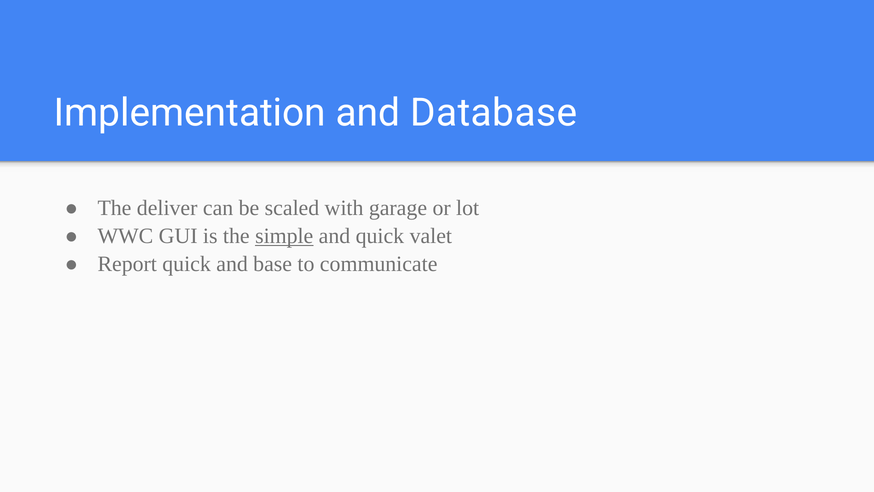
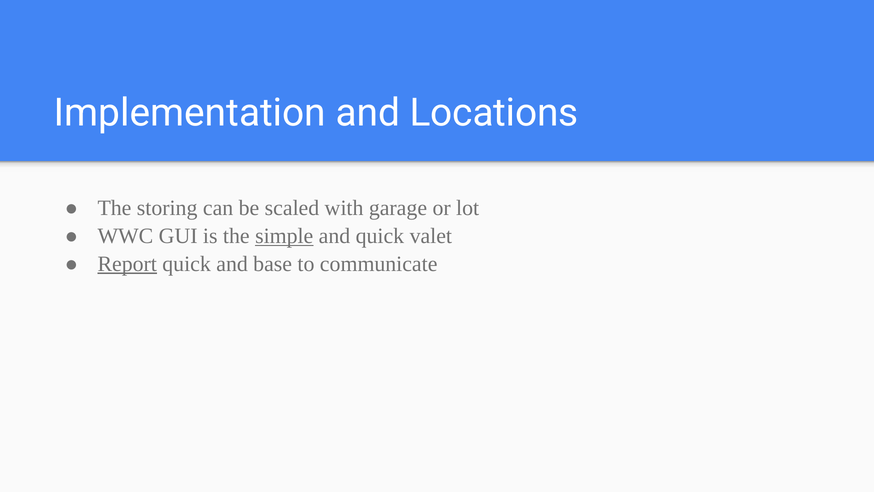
Database: Database -> Locations
deliver: deliver -> storing
Report underline: none -> present
